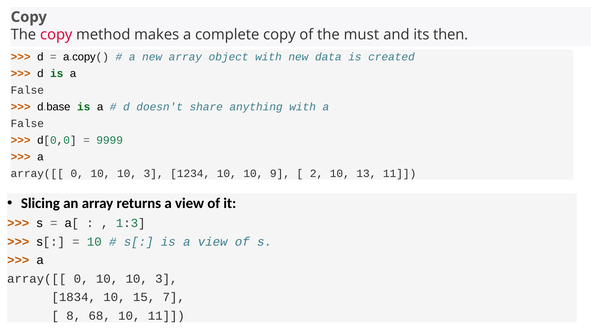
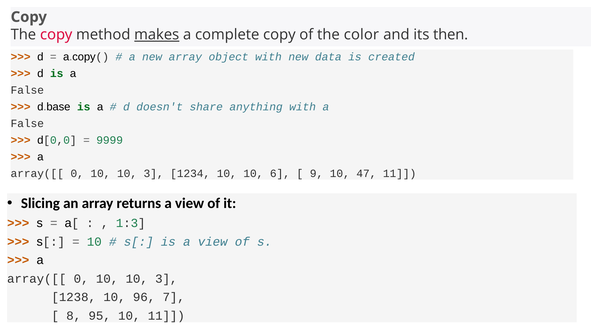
makes underline: none -> present
must: must -> color
9: 9 -> 6
2: 2 -> 9
13: 13 -> 47
1834: 1834 -> 1238
15: 15 -> 96
68: 68 -> 95
